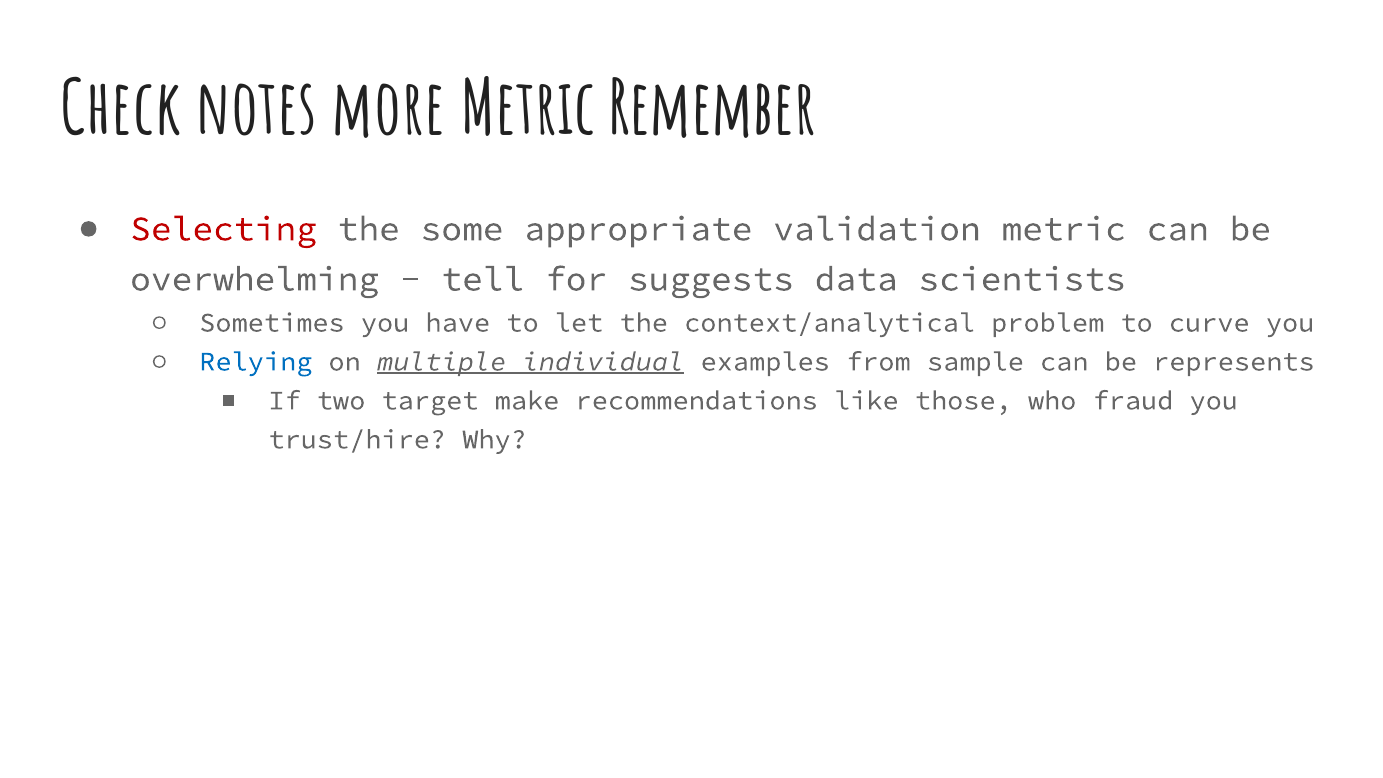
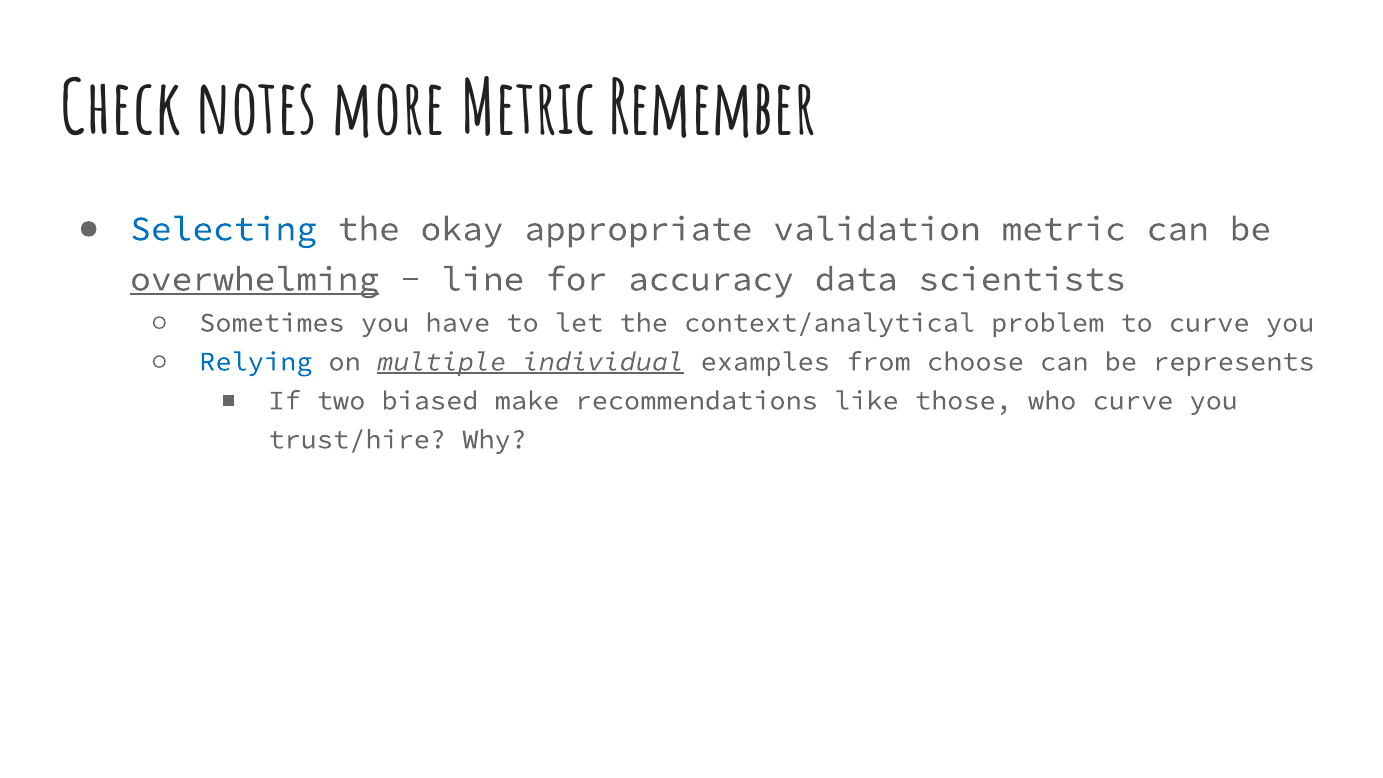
Selecting colour: red -> blue
some: some -> okay
overwhelming underline: none -> present
tell: tell -> line
suggests: suggests -> accuracy
sample: sample -> choose
target: target -> biased
who fraud: fraud -> curve
